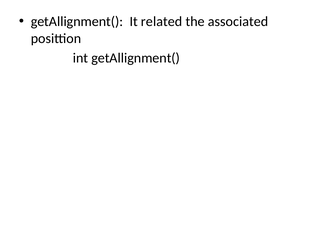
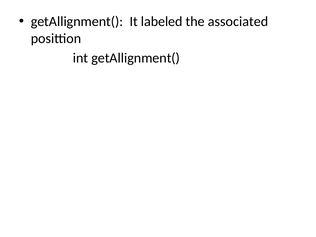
related: related -> labeled
